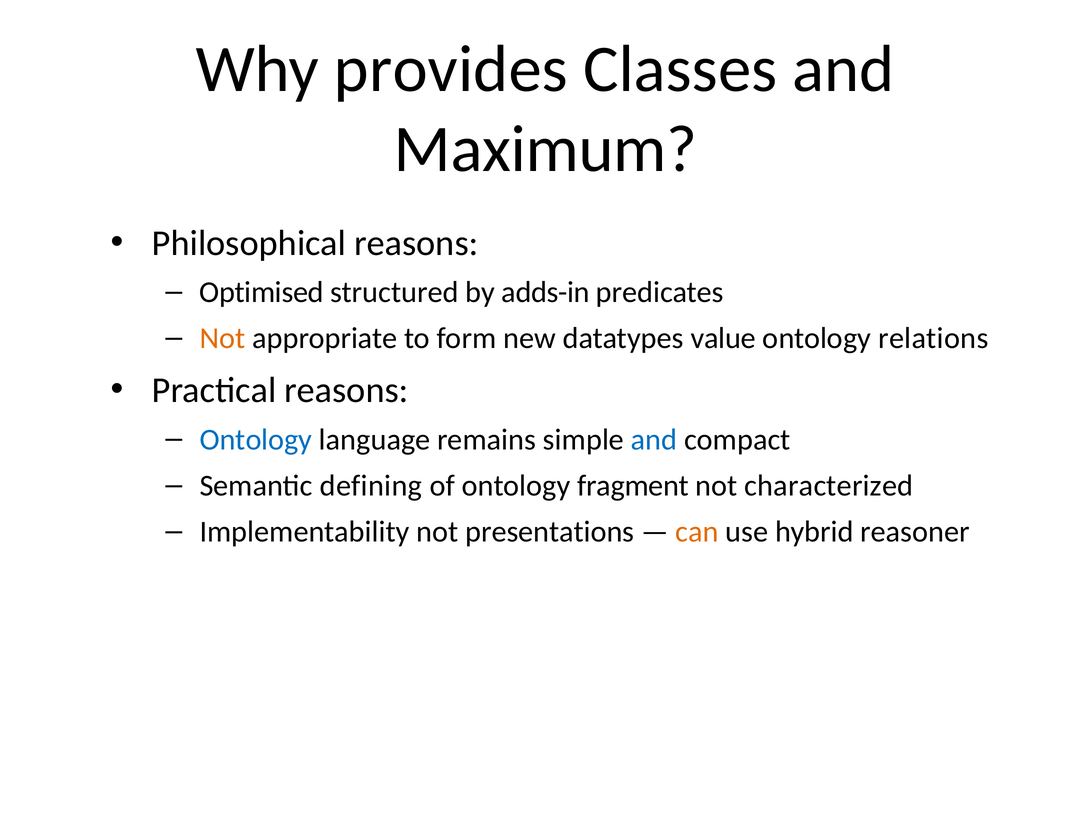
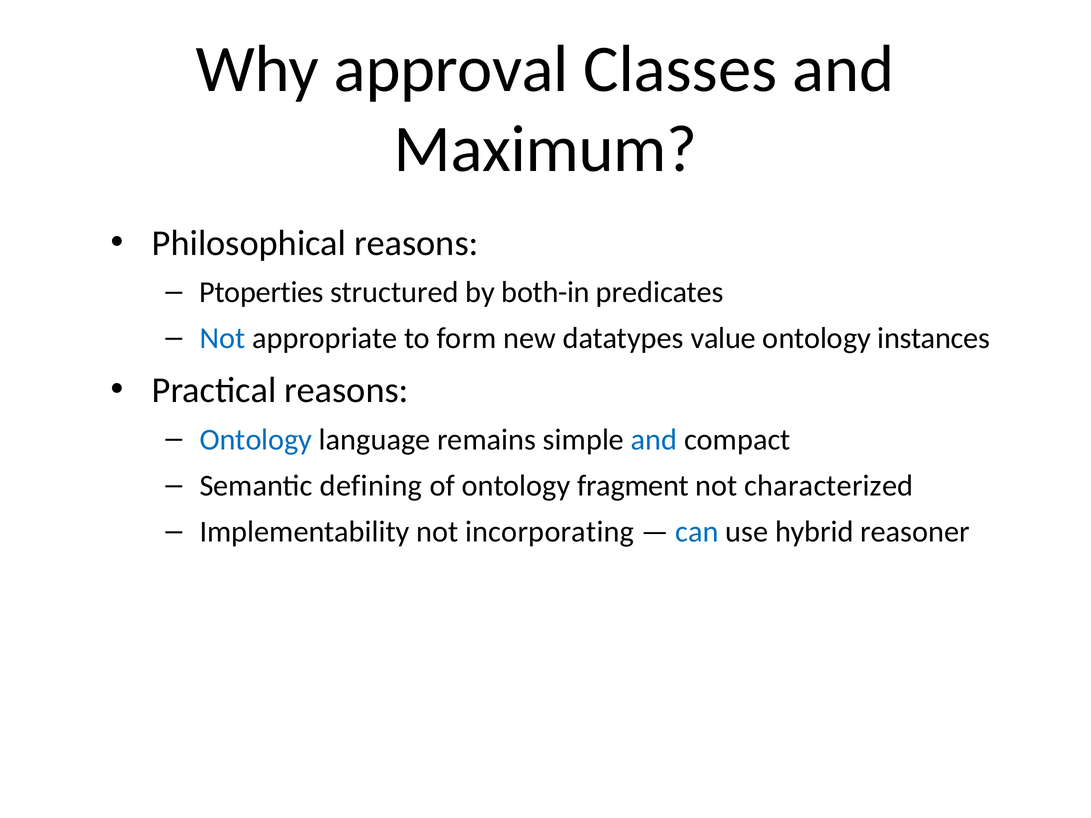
provides: provides -> approval
Optimised: Optimised -> Ptoperties
adds-in: adds-in -> both-in
Not at (222, 339) colour: orange -> blue
relations: relations -> instances
presentations: presentations -> incorporating
can colour: orange -> blue
